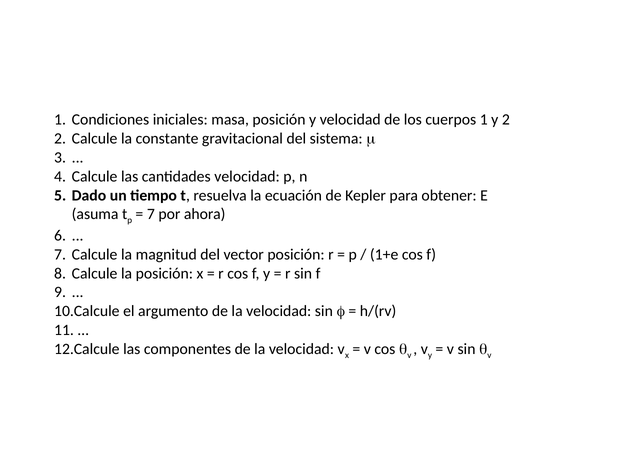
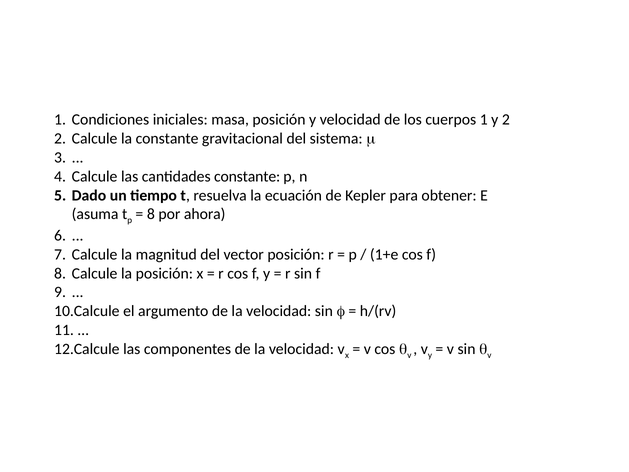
cantidades velocidad: velocidad -> constante
7 at (151, 214): 7 -> 8
